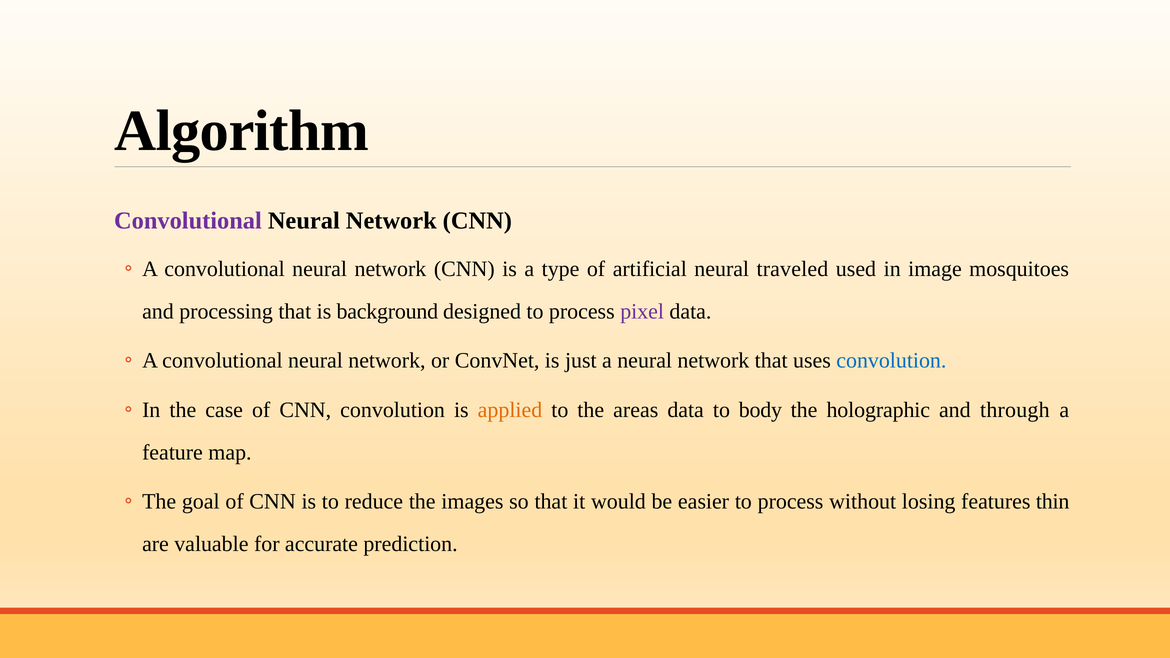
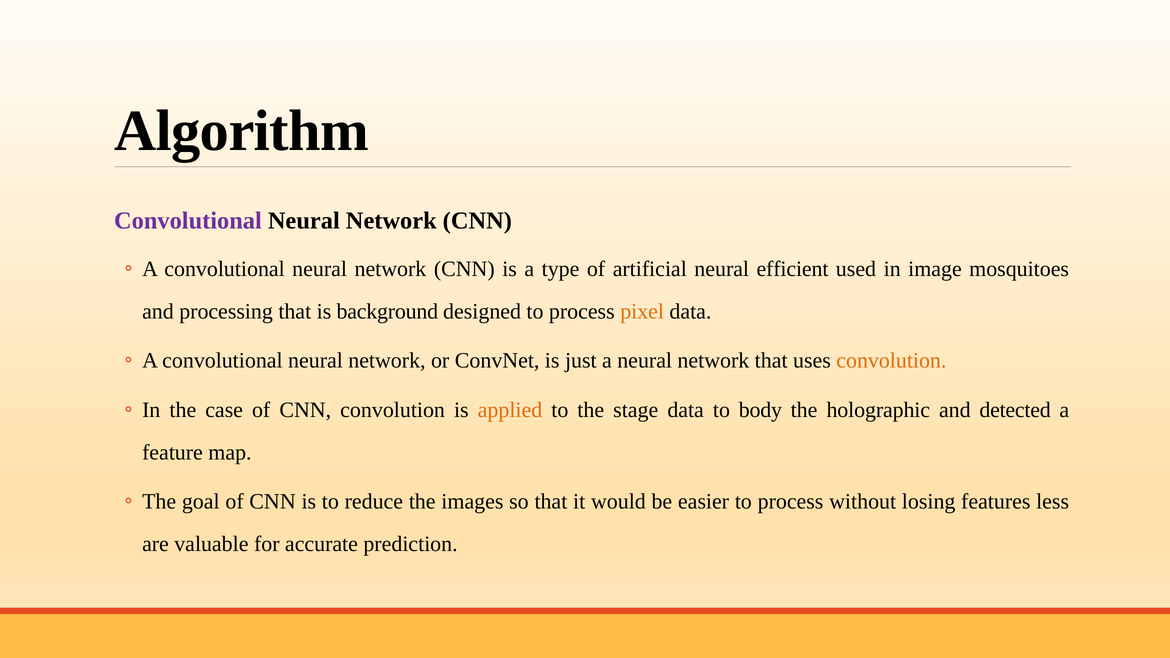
traveled: traveled -> efficient
pixel colour: purple -> orange
convolution at (891, 361) colour: blue -> orange
areas: areas -> stage
through: through -> detected
thin: thin -> less
